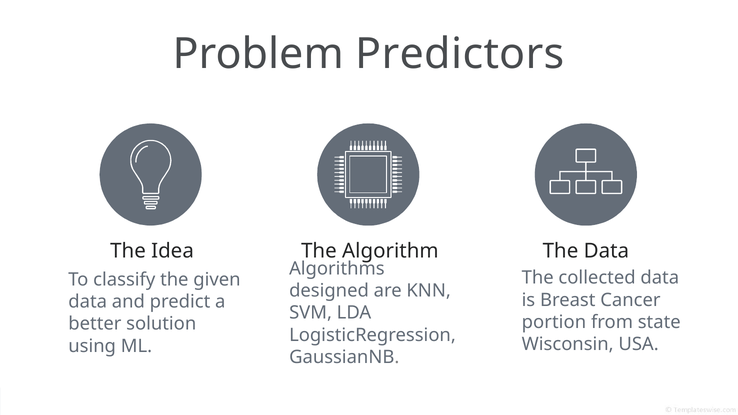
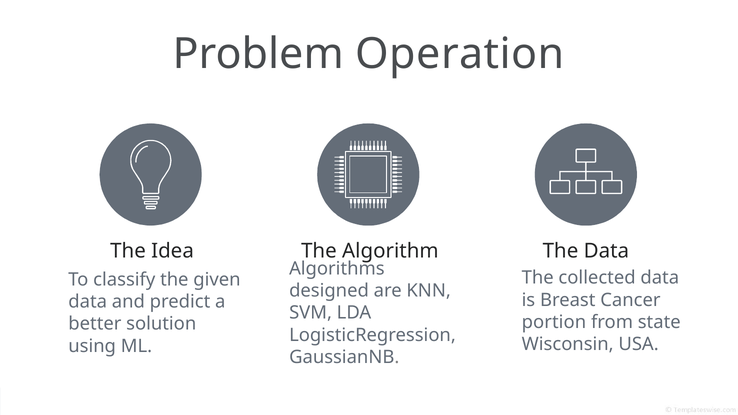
Predictors: Predictors -> Operation
